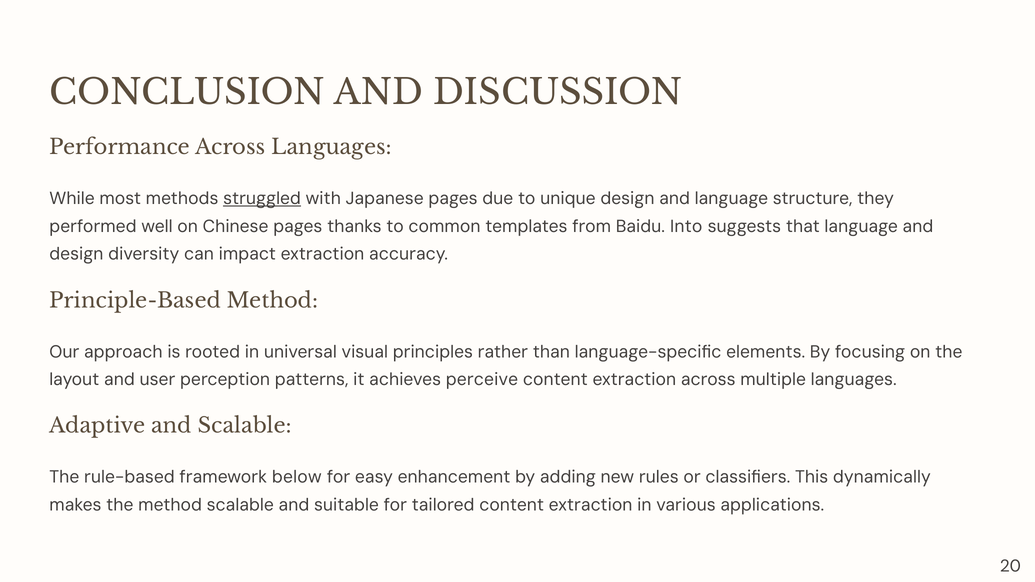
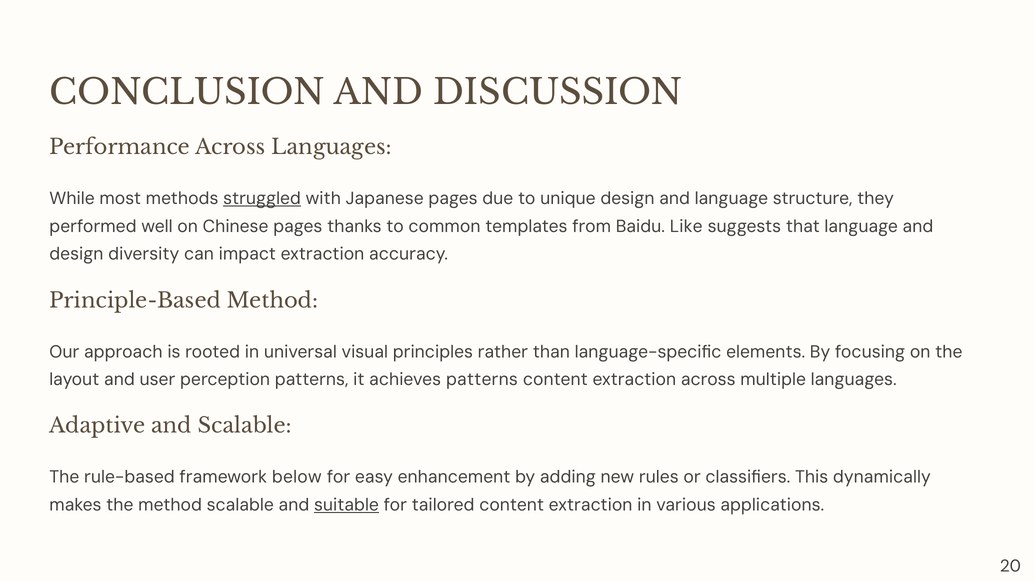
Into: Into -> Like
achieves perceive: perceive -> patterns
suitable underline: none -> present
